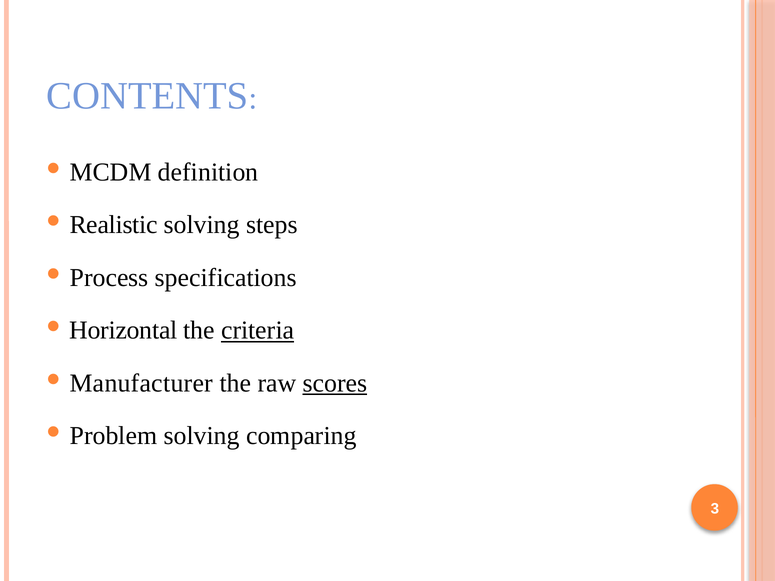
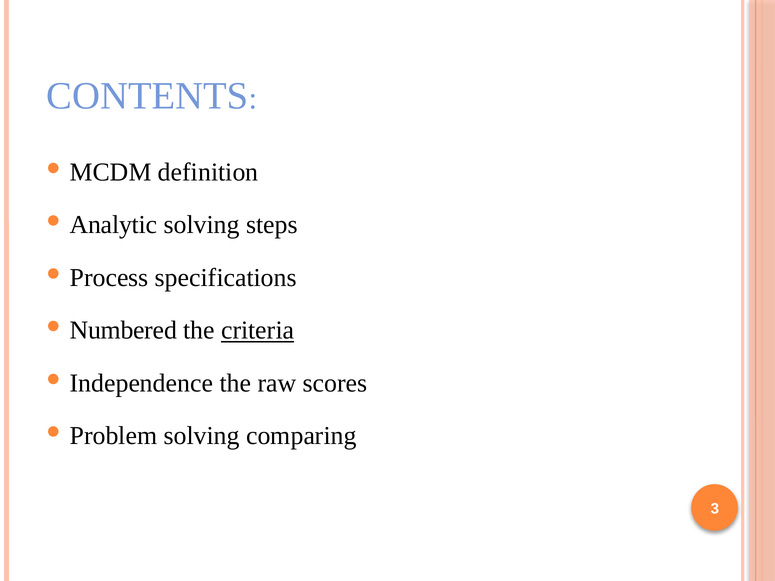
Realistic: Realistic -> Analytic
Horizontal: Horizontal -> Numbered
Manufacturer: Manufacturer -> Independence
scores underline: present -> none
